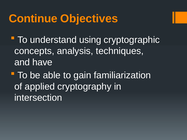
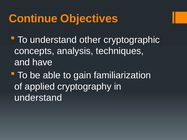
using: using -> other
intersection at (38, 98): intersection -> understand
